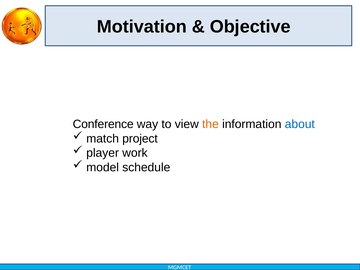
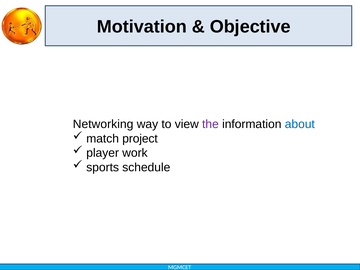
Conference: Conference -> Networking
the colour: orange -> purple
model: model -> sports
